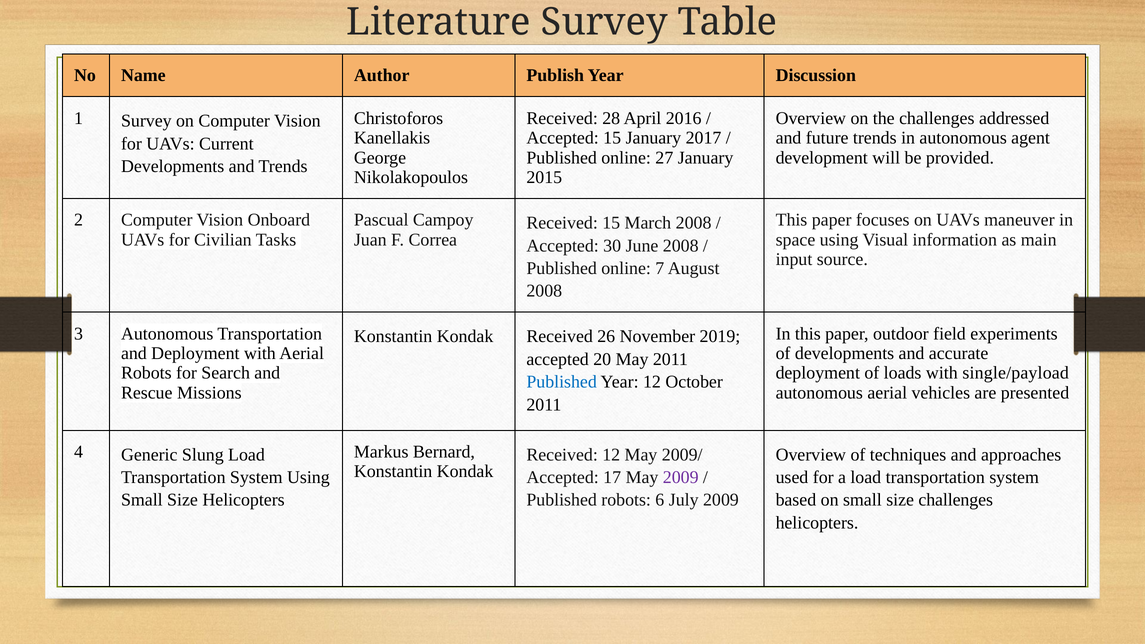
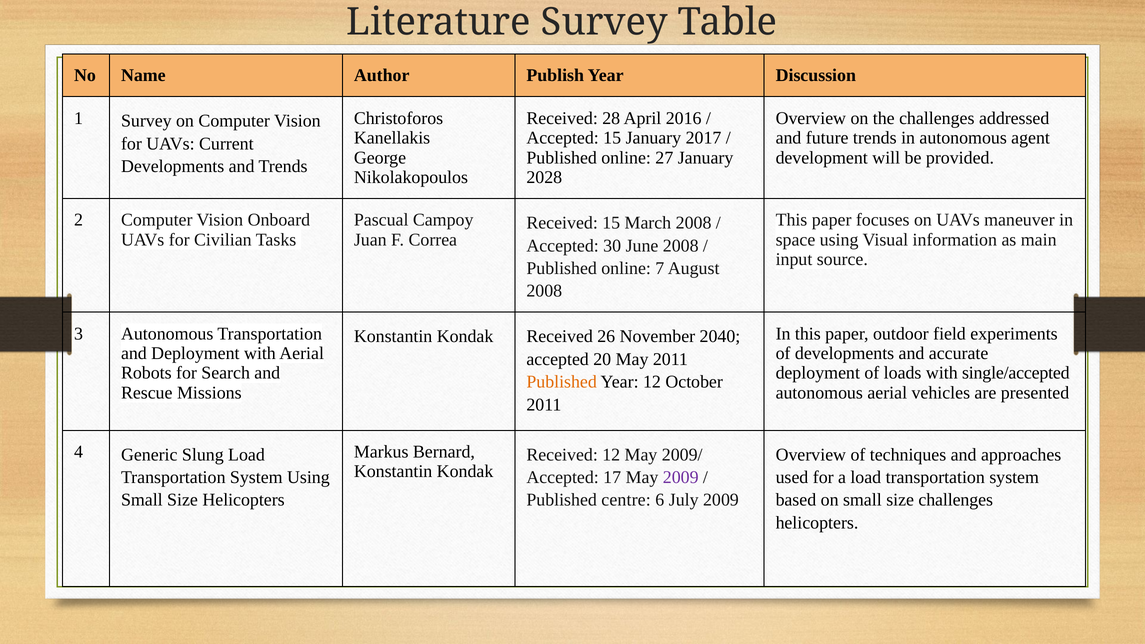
2015: 2015 -> 2028
2019: 2019 -> 2040
single/payload: single/payload -> single/accepted
Published at (562, 382) colour: blue -> orange
Published robots: robots -> centre
